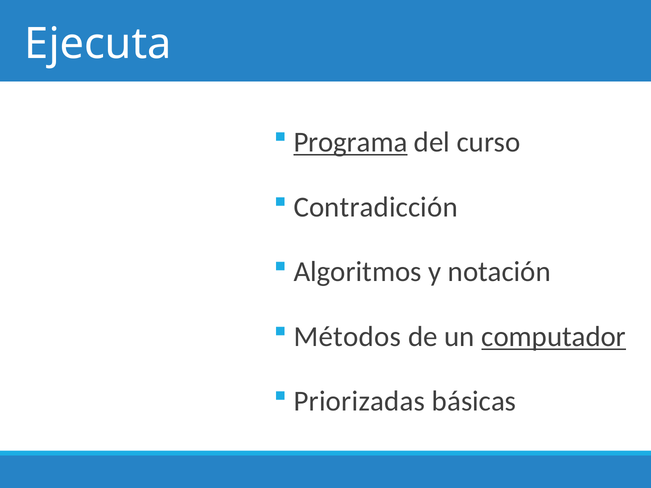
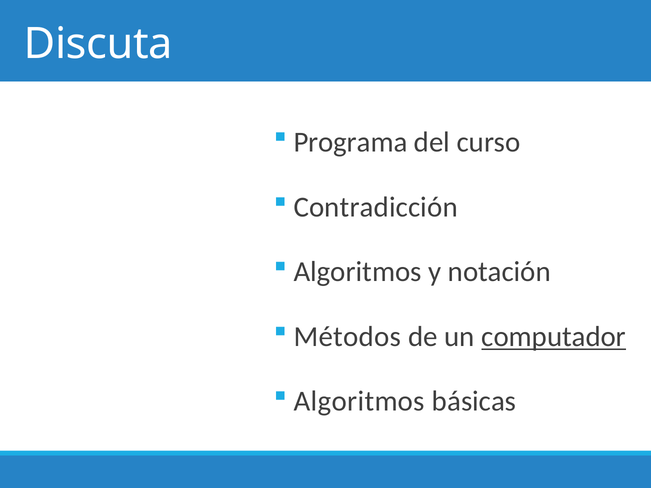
Ejecuta: Ejecuta -> Discuta
Programa underline: present -> none
Priorizadas at (359, 402): Priorizadas -> Algoritmos
